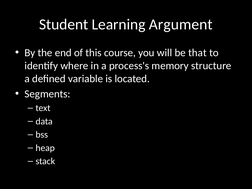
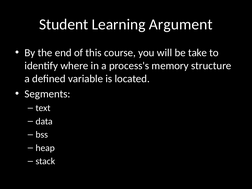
that: that -> take
